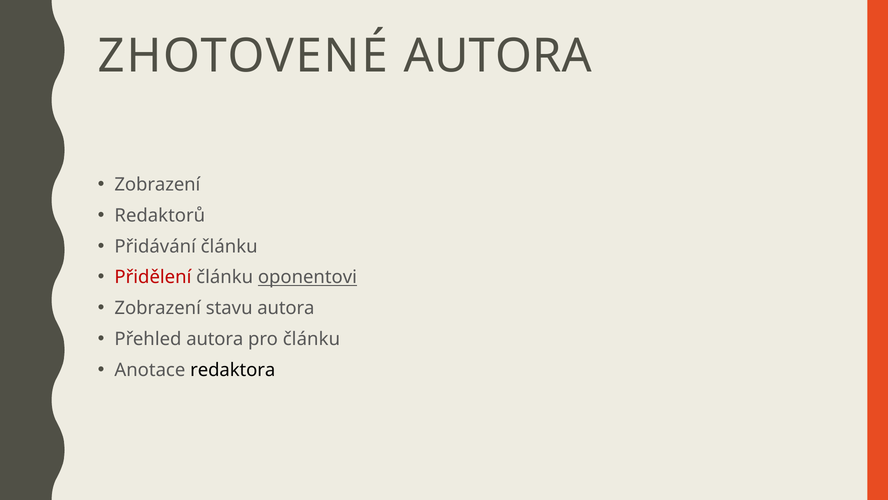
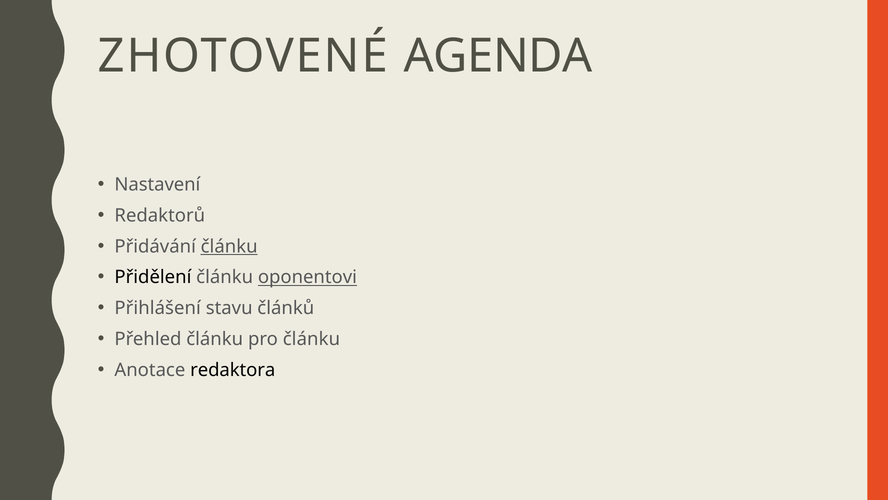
ZHOTOVENÉ AUTORA: AUTORA -> AGENDA
Zobrazení at (157, 184): Zobrazení -> Nastavení
článku at (229, 246) underline: none -> present
Přidělení colour: red -> black
Zobrazení at (158, 308): Zobrazení -> Přihlášení
stavu autora: autora -> článků
Přehled autora: autora -> článku
